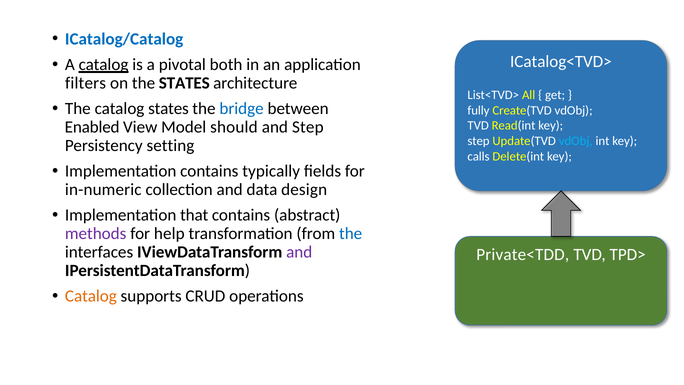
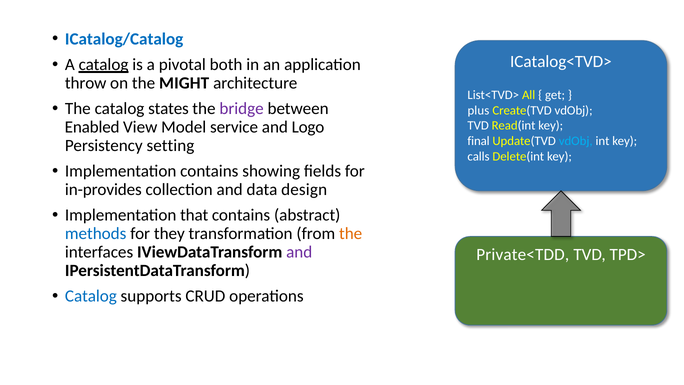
filters: filters -> throw
the STATES: STATES -> MIGHT
bridge colour: blue -> purple
fully: fully -> plus
should: should -> service
and Step: Step -> Logo
step at (479, 141): step -> final
typically: typically -> showing
in-numeric: in-numeric -> in-provides
methods colour: purple -> blue
help: help -> they
the at (351, 234) colour: blue -> orange
Catalog at (91, 296) colour: orange -> blue
